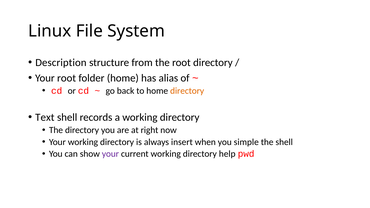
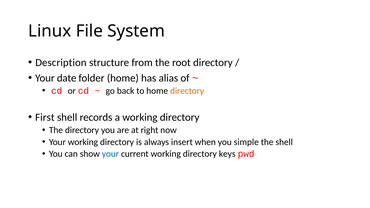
Your root: root -> date
Text: Text -> First
your at (110, 154) colour: purple -> blue
help: help -> keys
